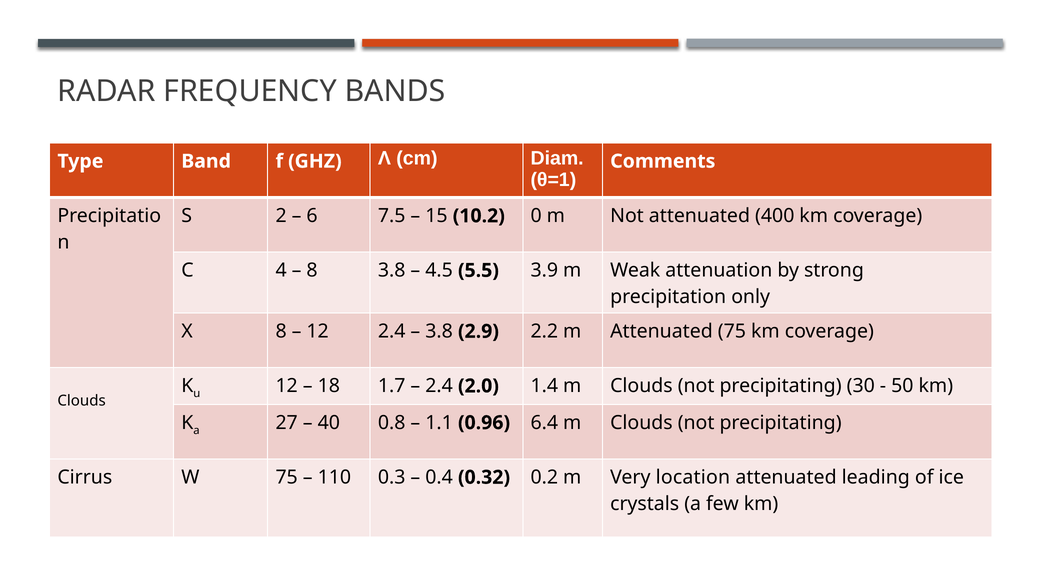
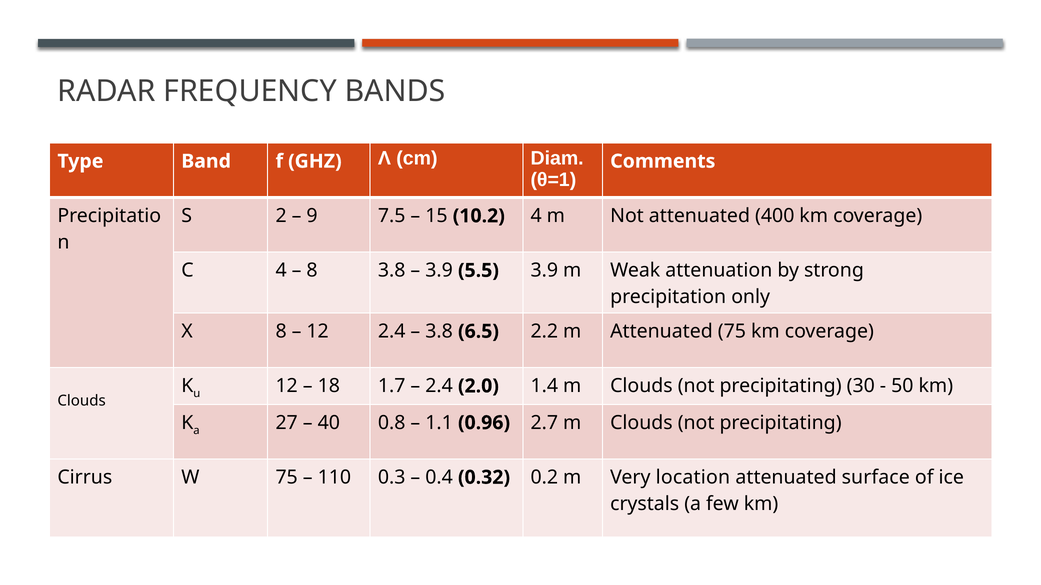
6: 6 -> 9
10.2 0: 0 -> 4
4.5 at (439, 271): 4.5 -> 3.9
2.9: 2.9 -> 6.5
6.4: 6.4 -> 2.7
leading: leading -> surface
